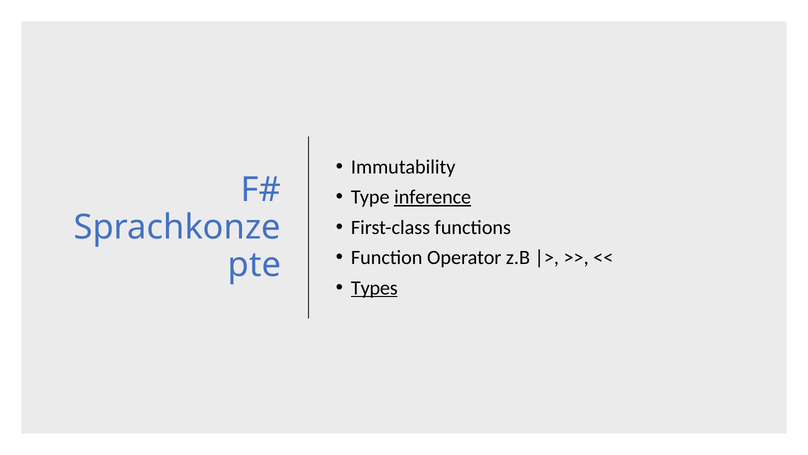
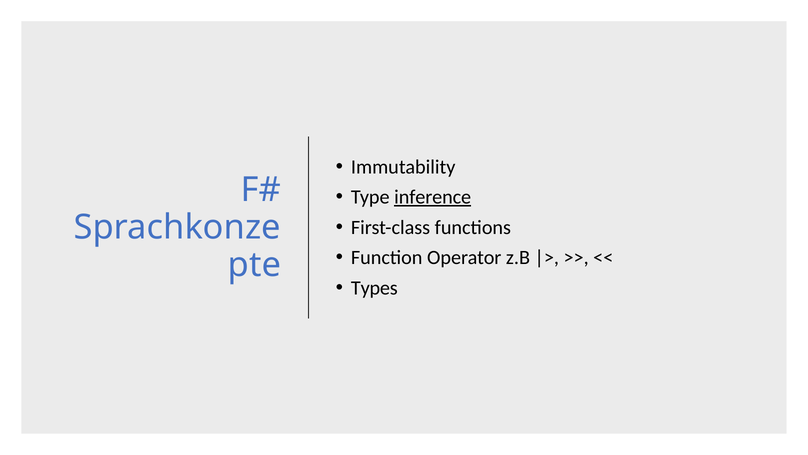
Types underline: present -> none
